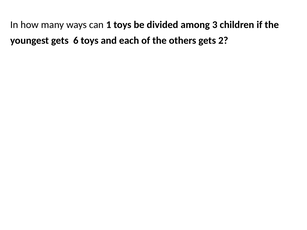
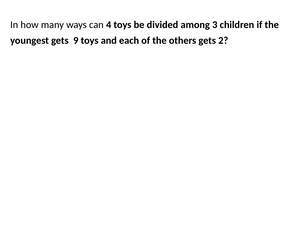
1: 1 -> 4
6: 6 -> 9
